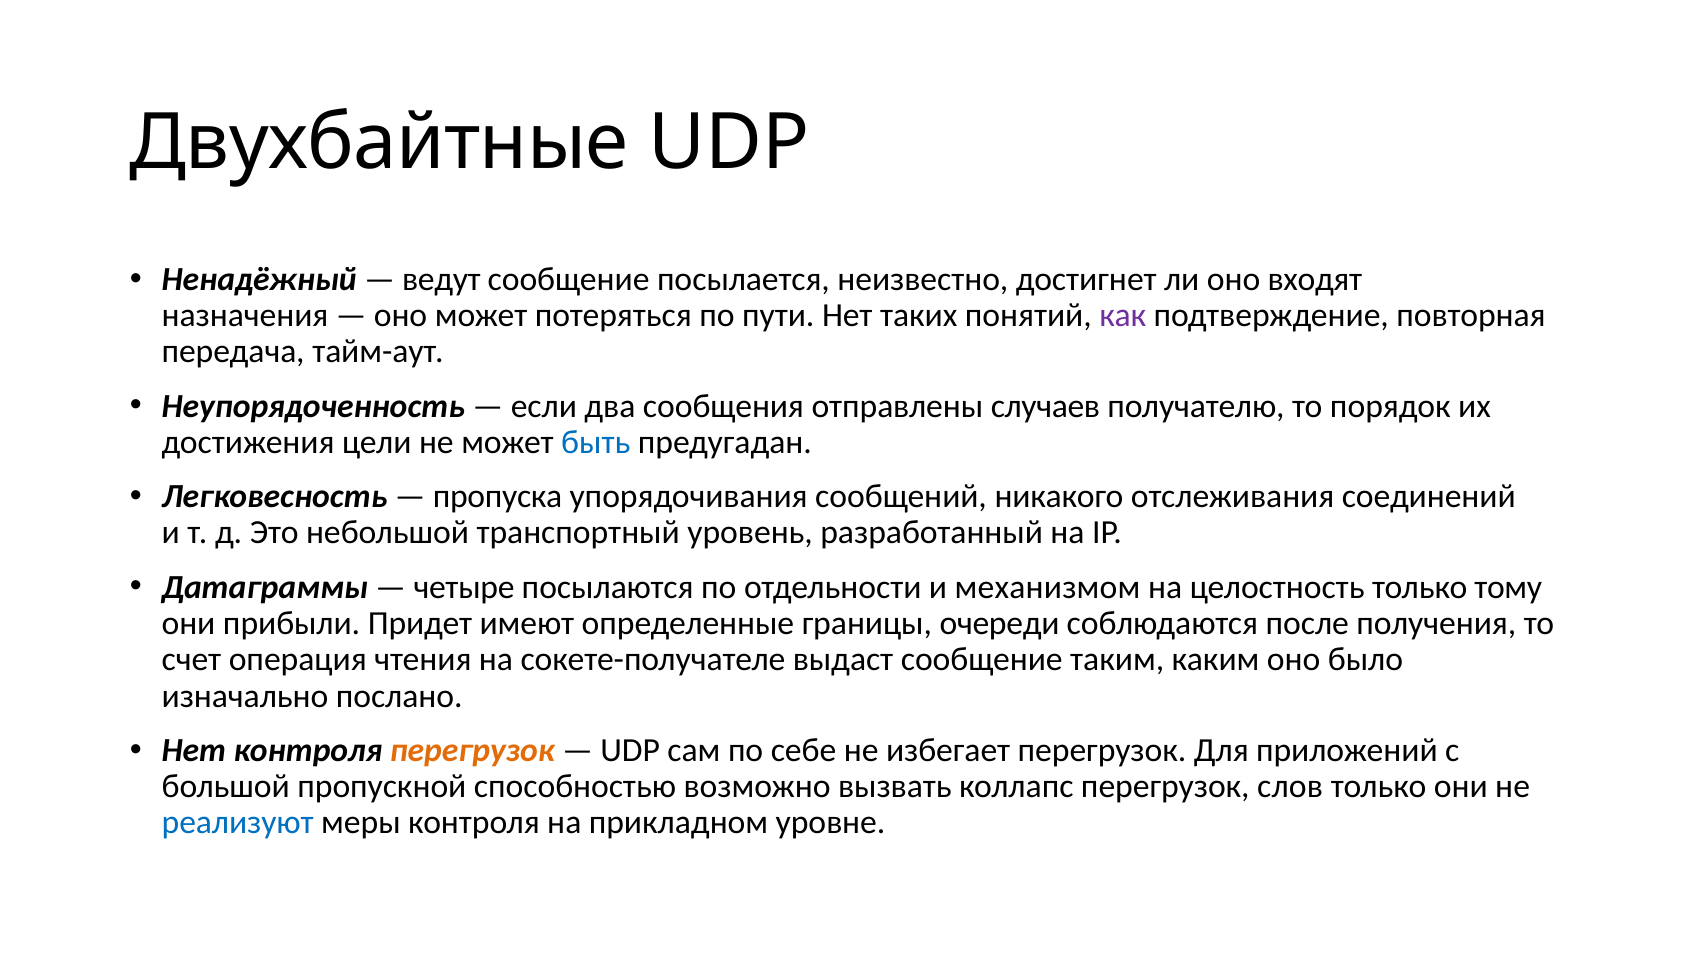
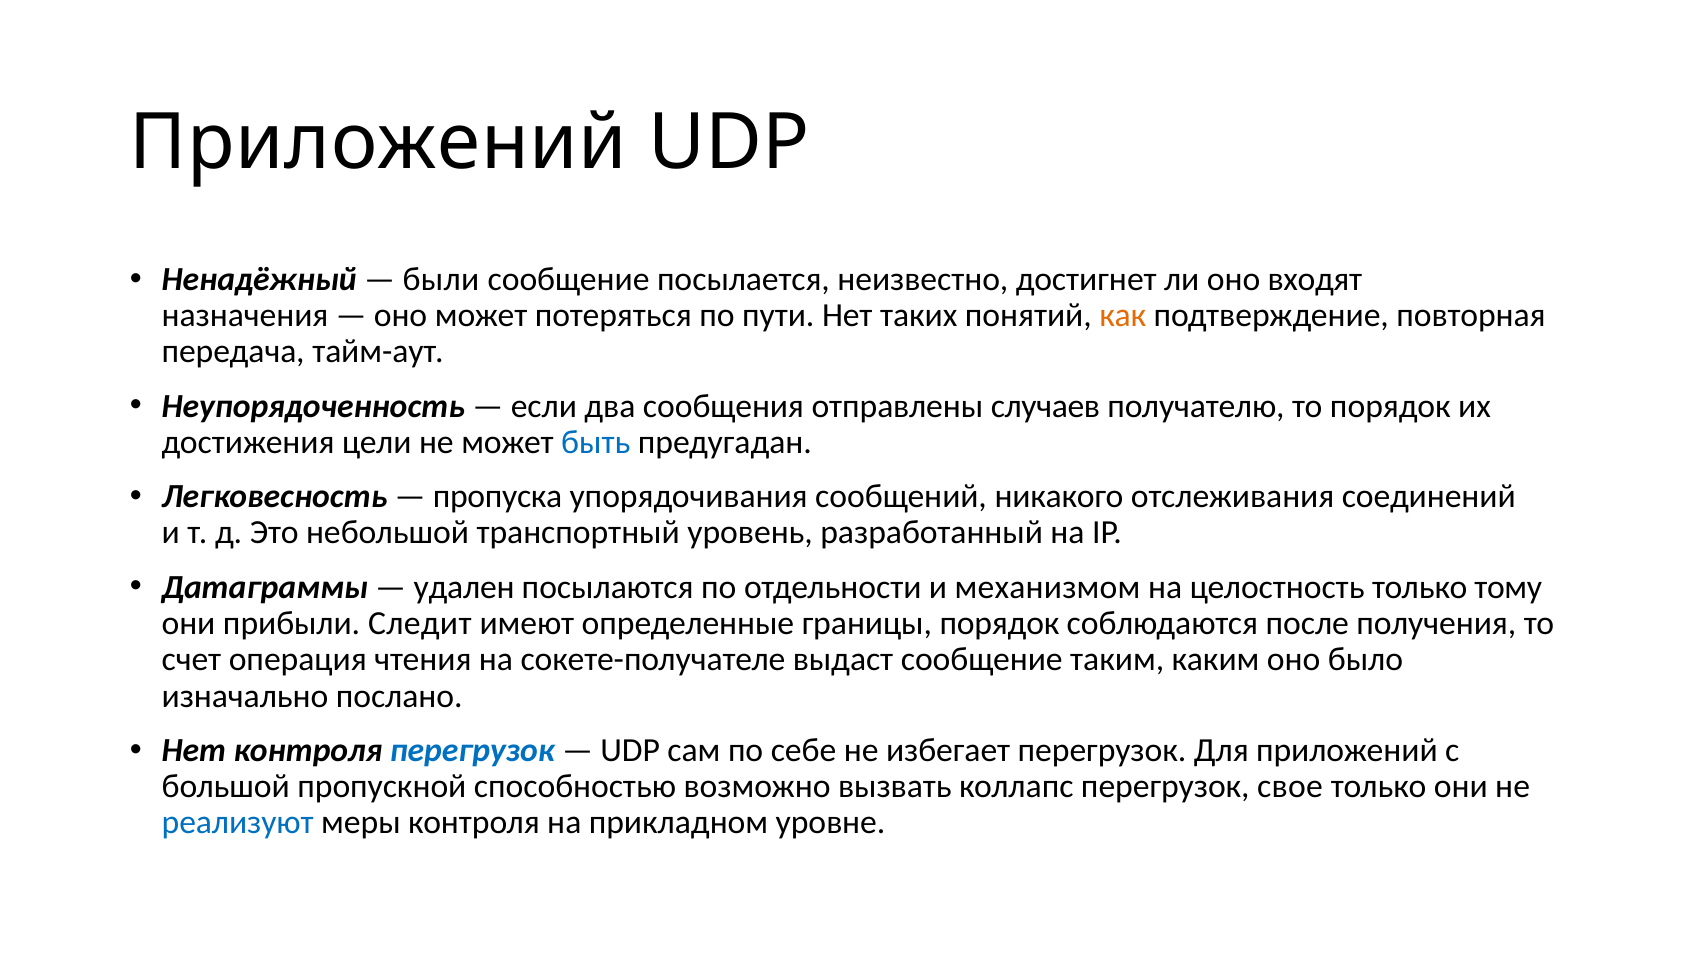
Двухбайтные at (379, 143): Двухбайтные -> Приложений
ведут: ведут -> были
как colour: purple -> orange
четыре: четыре -> удален
Придет: Придет -> Следит
границы очереди: очереди -> порядок
перегрузок at (472, 750) colour: orange -> blue
слов: слов -> свое
